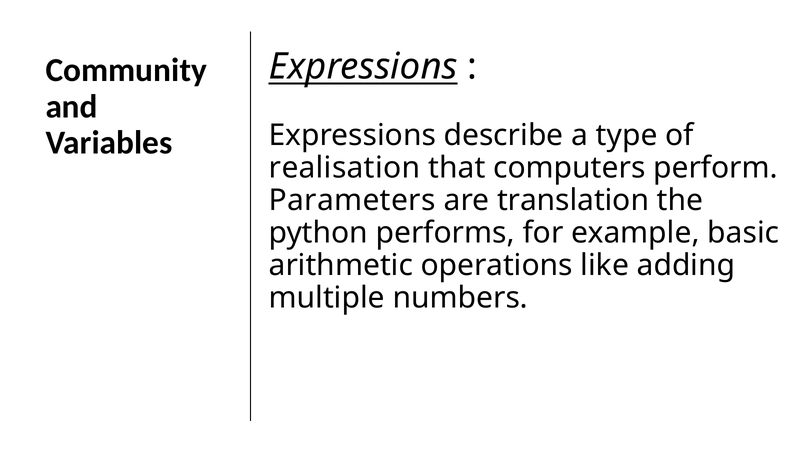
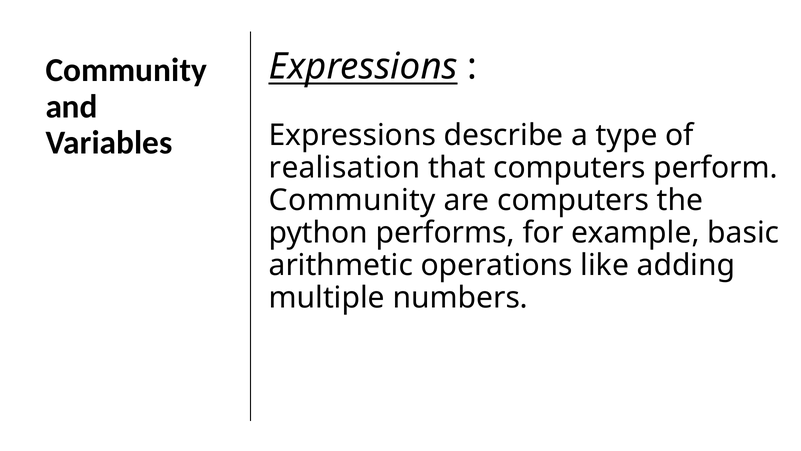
Parameters at (352, 200): Parameters -> Community
are translation: translation -> computers
